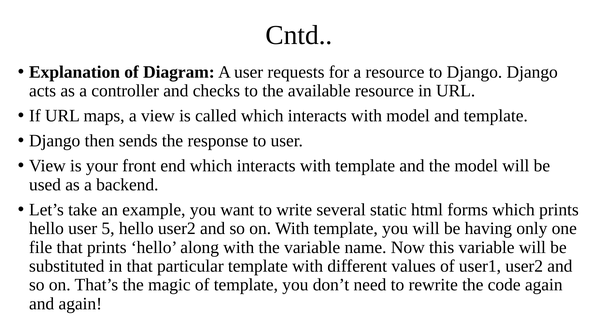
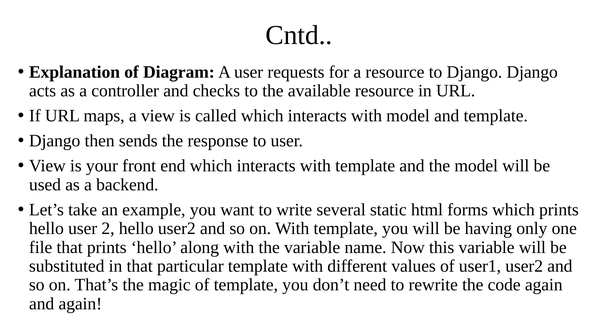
5: 5 -> 2
